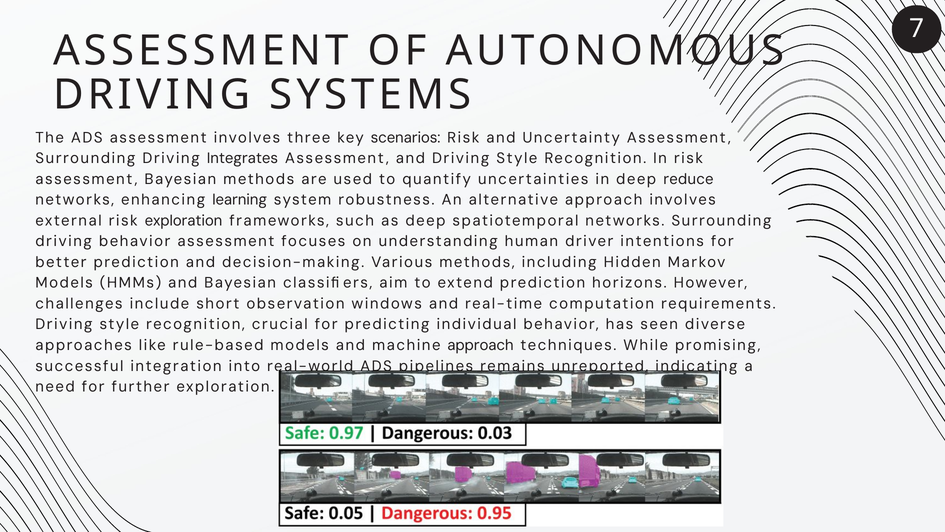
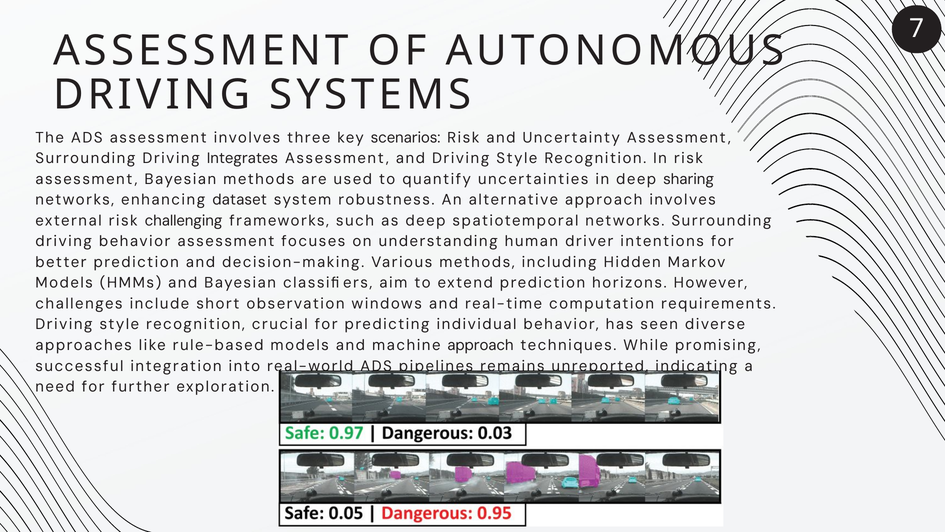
reduce: reduce -> sharing
learning: learning -> dataset
risk exploration: exploration -> challenging
